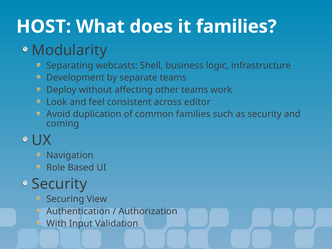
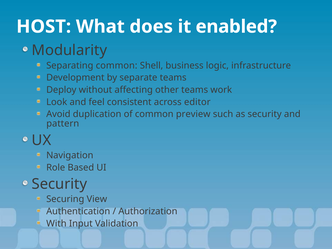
it families: families -> enabled
Separating webcasts: webcasts -> common
common families: families -> preview
coming: coming -> pattern
